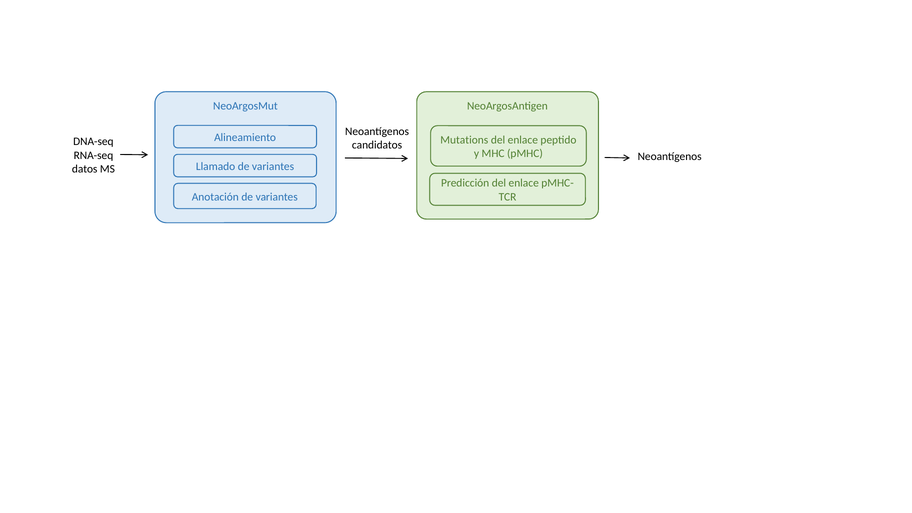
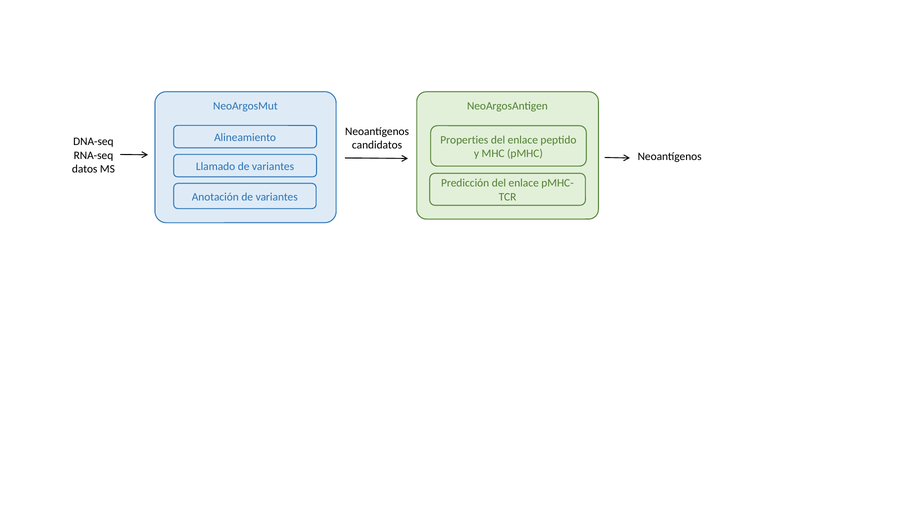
Mutations: Mutations -> Properties
